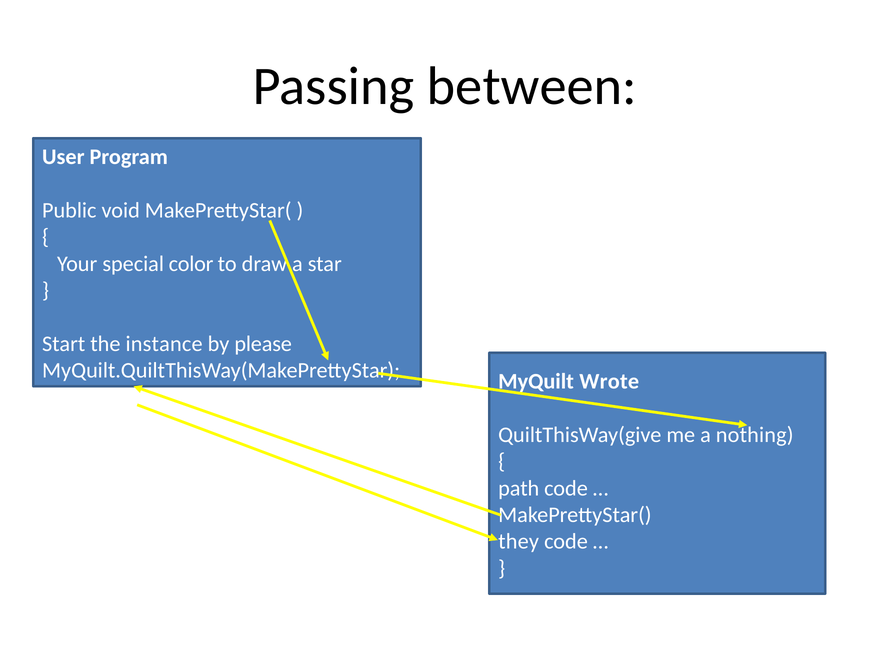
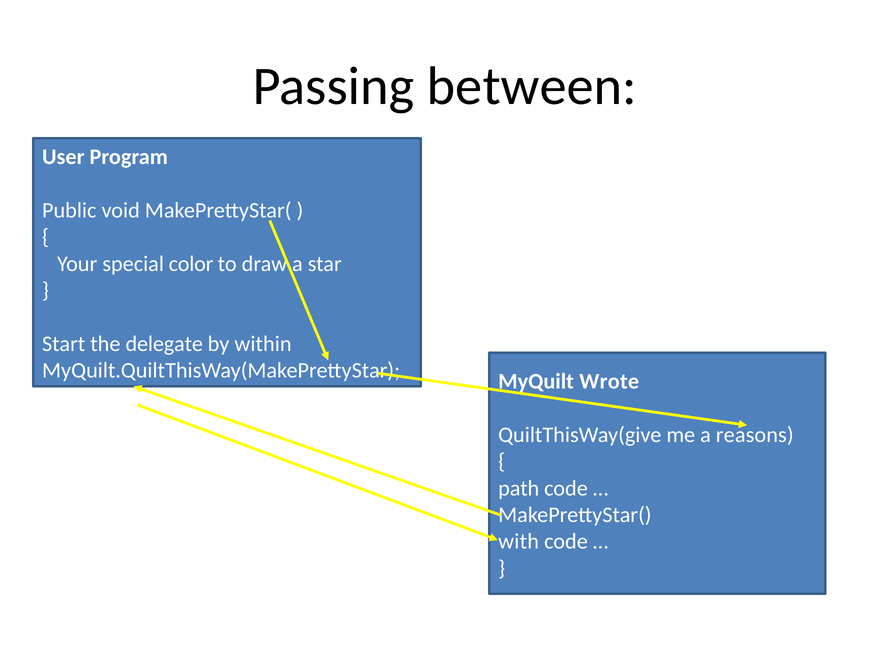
instance: instance -> delegate
please: please -> within
nothing: nothing -> reasons
they: they -> with
